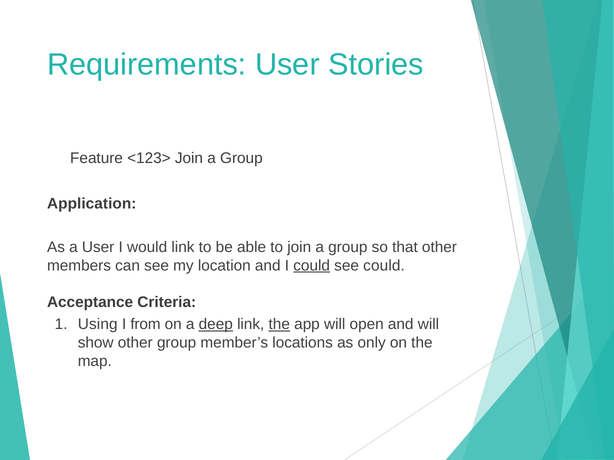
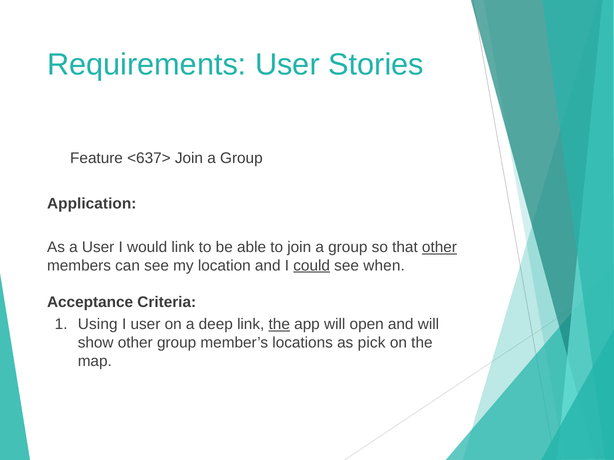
<123>: <123> -> <637>
other at (439, 247) underline: none -> present
see could: could -> when
I from: from -> user
deep underline: present -> none
only: only -> pick
